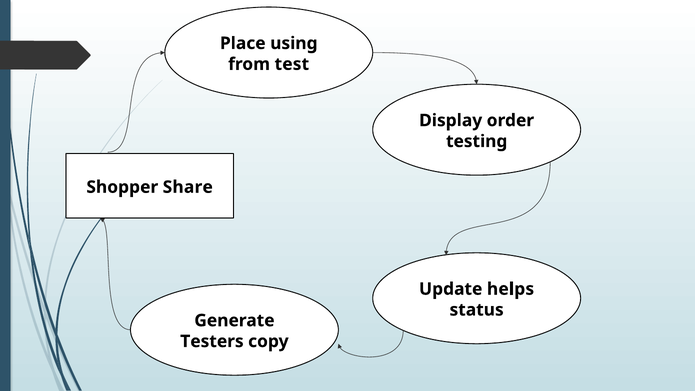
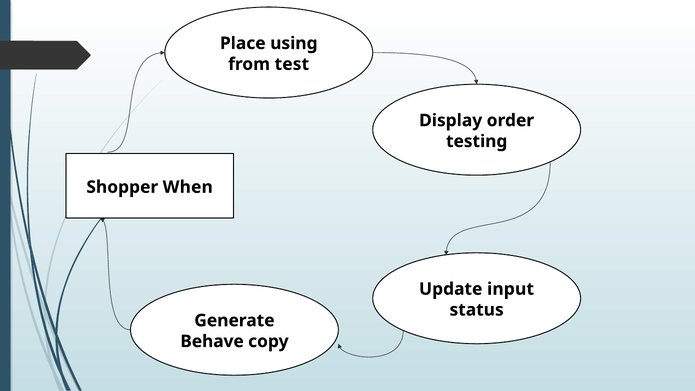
Share: Share -> When
helps: helps -> input
Testers: Testers -> Behave
